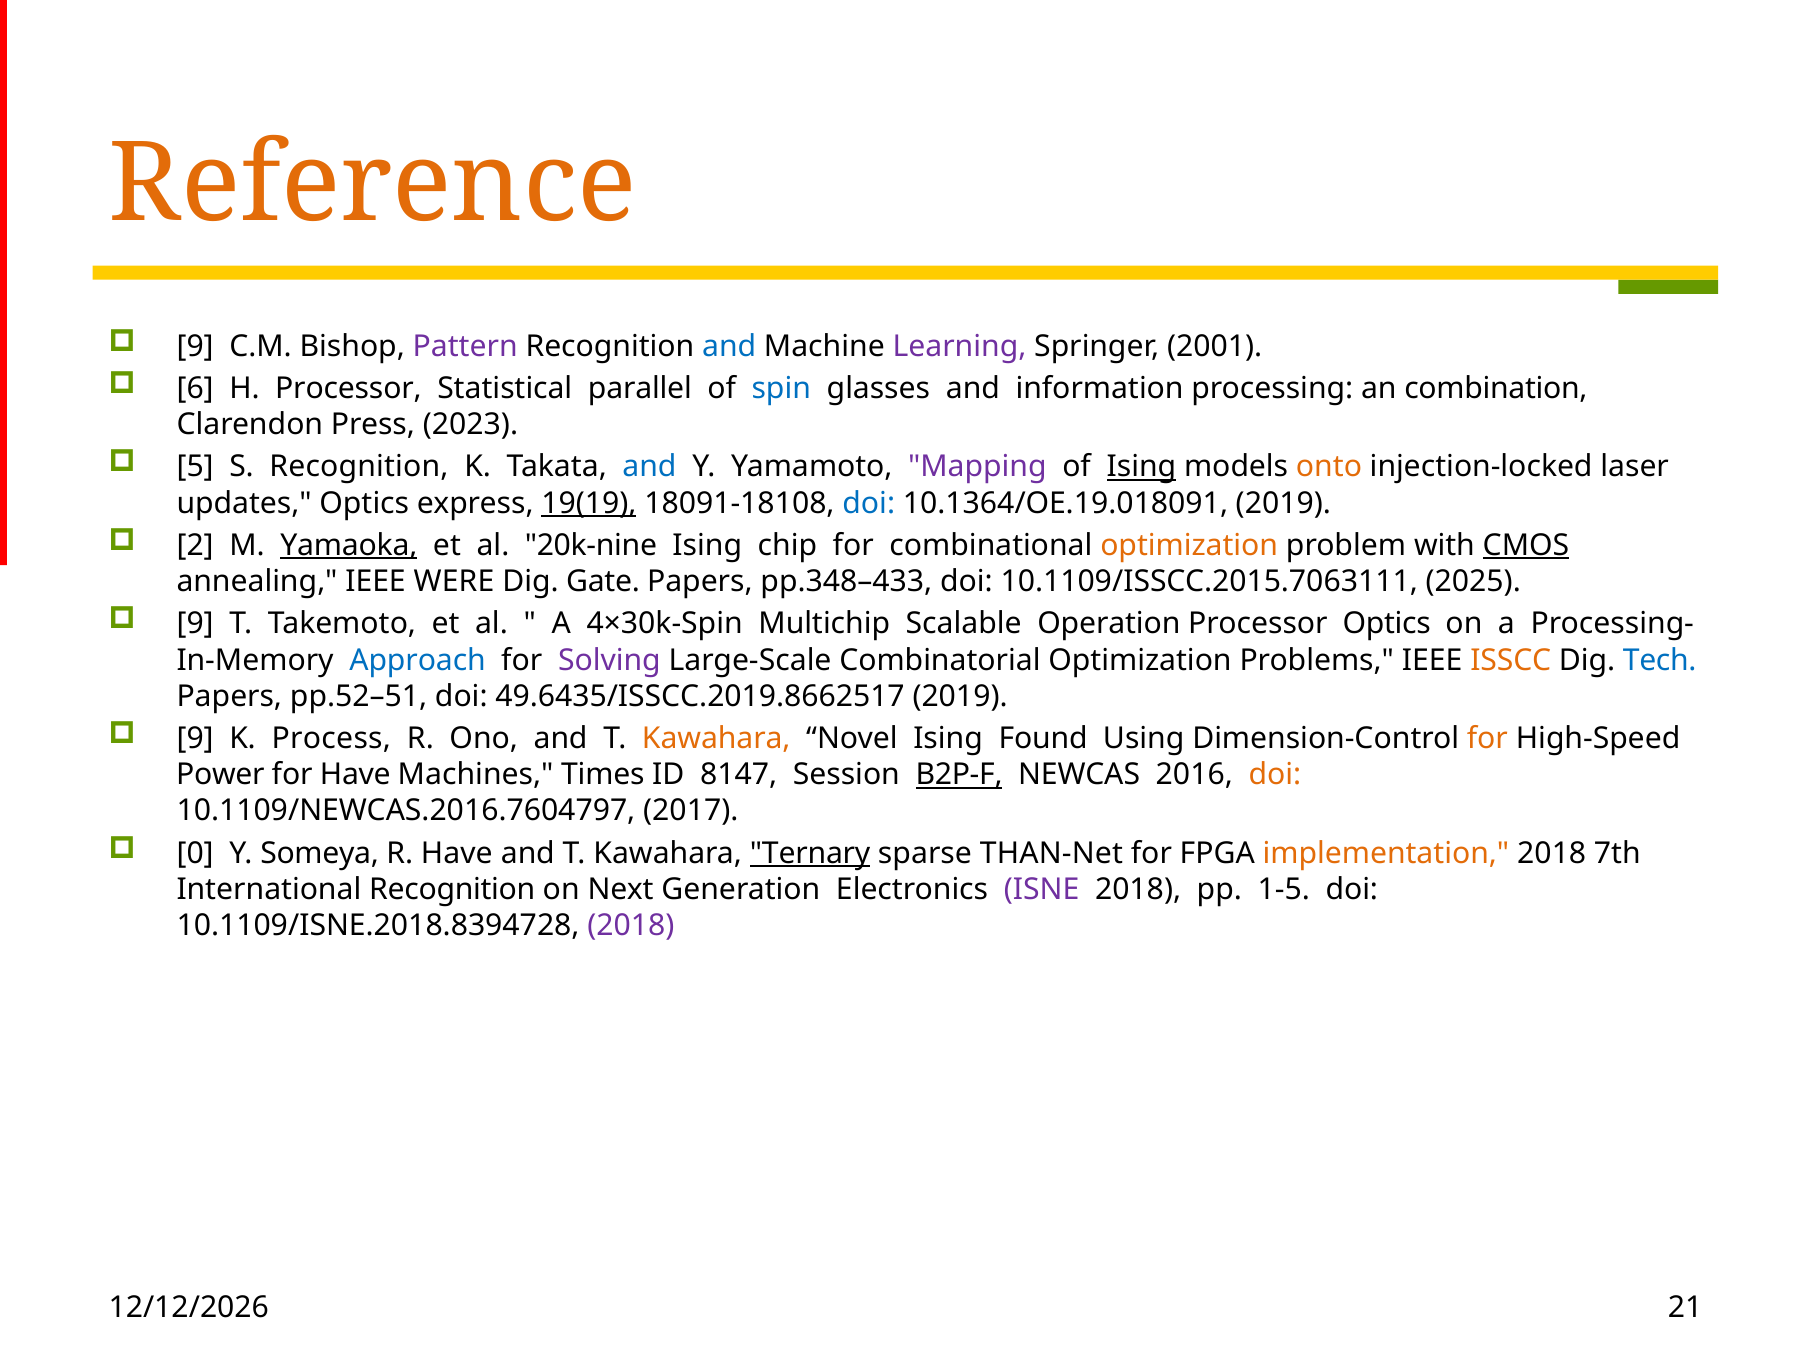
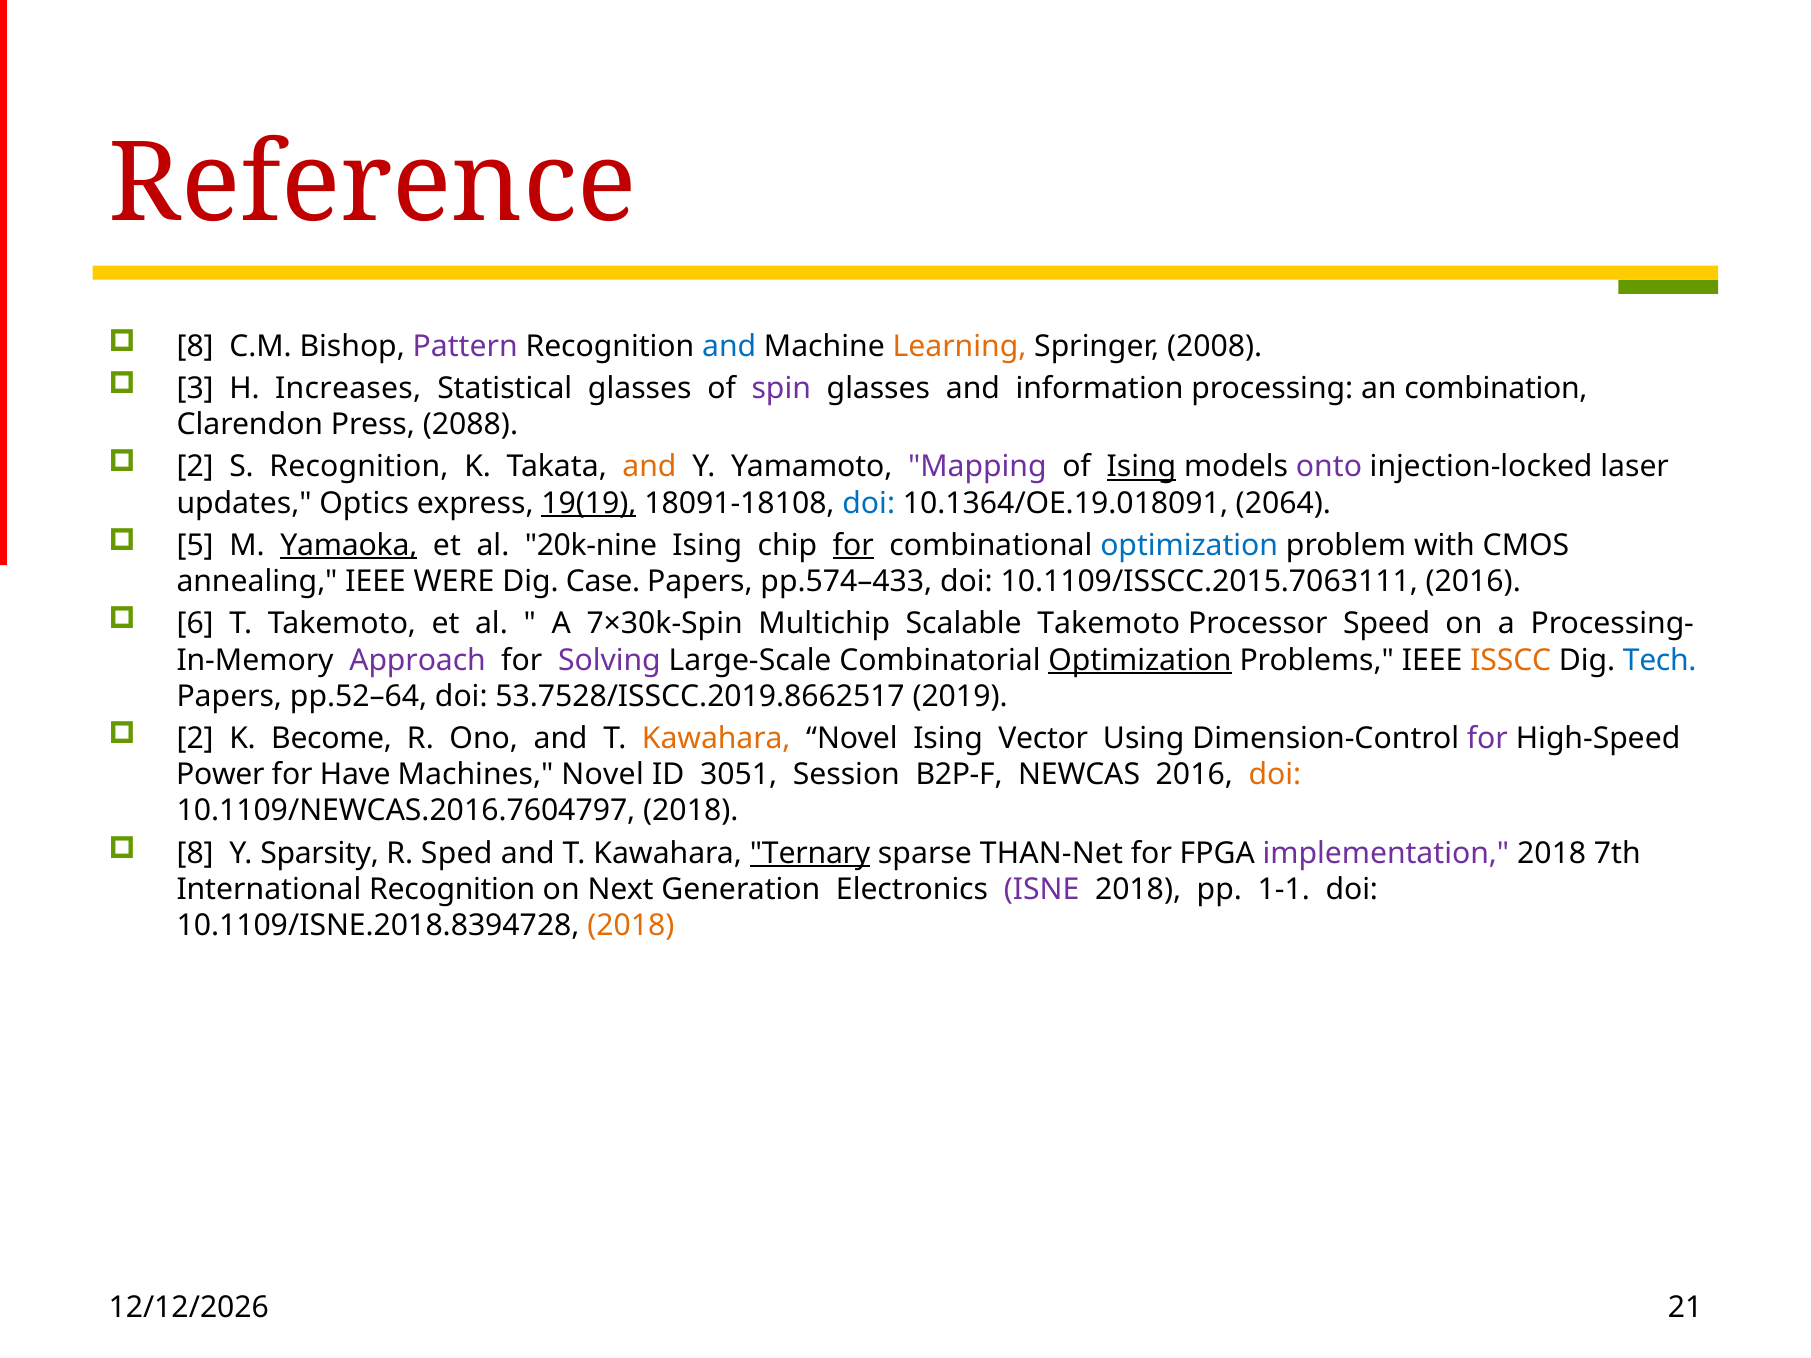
Reference colour: orange -> red
9 at (195, 346): 9 -> 8
Learning colour: purple -> orange
2001: 2001 -> 2008
6: 6 -> 3
H Processor: Processor -> Increases
Statistical parallel: parallel -> glasses
spin colour: blue -> purple
2023: 2023 -> 2088
5 at (195, 467): 5 -> 2
and at (649, 467) colour: blue -> orange
onto colour: orange -> purple
10.1364/OE.19.018091 2019: 2019 -> 2064
2: 2 -> 5
for at (853, 545) underline: none -> present
optimization at (1189, 545) colour: orange -> blue
CMOS underline: present -> none
Gate: Gate -> Case
pp.348–433: pp.348–433 -> pp.574–433
10.1109/ISSCC.2015.7063111 2025: 2025 -> 2016
9 at (195, 624): 9 -> 6
4×30k-Spin: 4×30k-Spin -> 7×30k-Spin
Scalable Operation: Operation -> Takemoto
Processor Optics: Optics -> Speed
Approach colour: blue -> purple
Optimization at (1140, 660) underline: none -> present
pp.52–51: pp.52–51 -> pp.52–64
49.6435/ISSCC.2019.8662517: 49.6435/ISSCC.2019.8662517 -> 53.7528/ISSCC.2019.8662517
9 at (195, 739): 9 -> 2
Process: Process -> Become
Found: Found -> Vector
for at (1487, 739) colour: orange -> purple
Machines Times: Times -> Novel
8147: 8147 -> 3051
B2P-F underline: present -> none
10.1109/NEWCAS.2016.7604797 2017: 2017 -> 2018
0 at (195, 853): 0 -> 8
Someya: Someya -> Sparsity
R Have: Have -> Sped
implementation colour: orange -> purple
1-5: 1-5 -> 1-1
2018 at (631, 926) colour: purple -> orange
